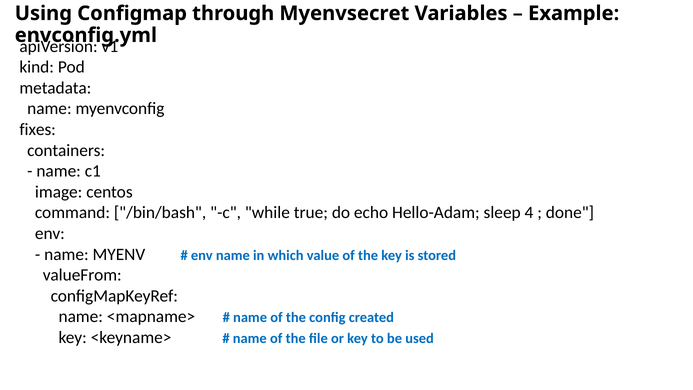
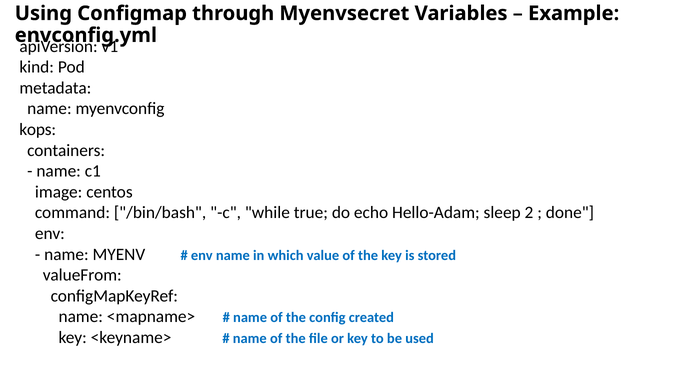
fixes: fixes -> kops
4: 4 -> 2
